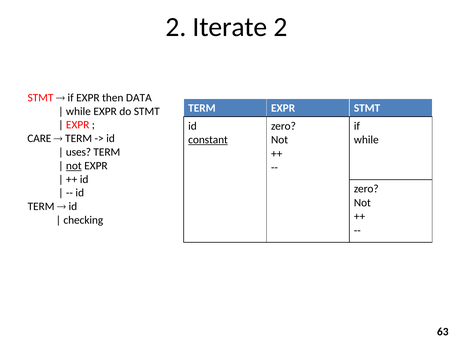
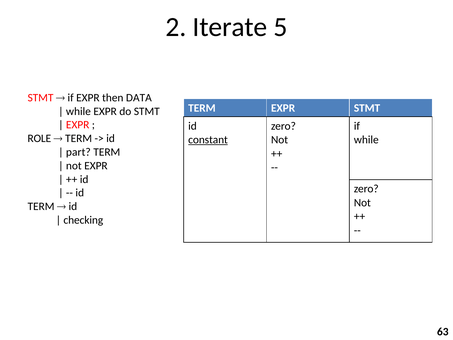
Iterate 2: 2 -> 5
CARE: CARE -> ROLE
uses: uses -> part
not at (74, 166) underline: present -> none
